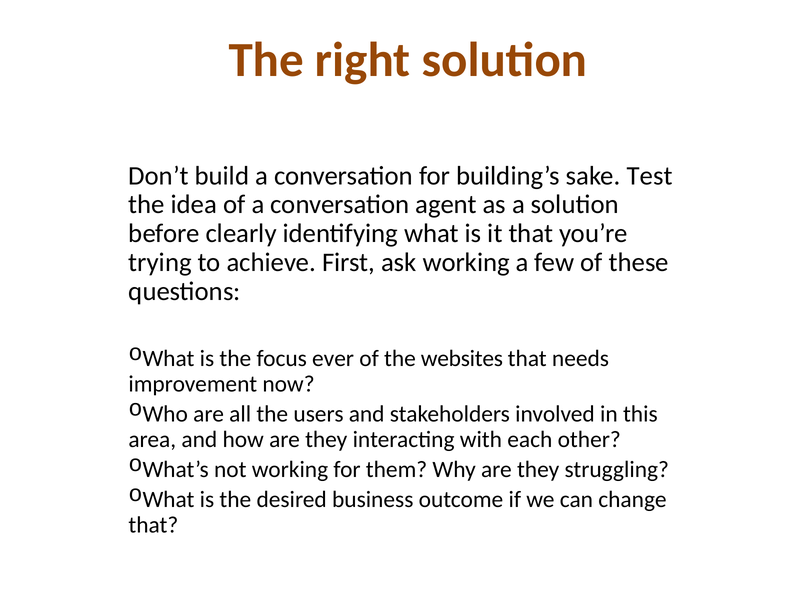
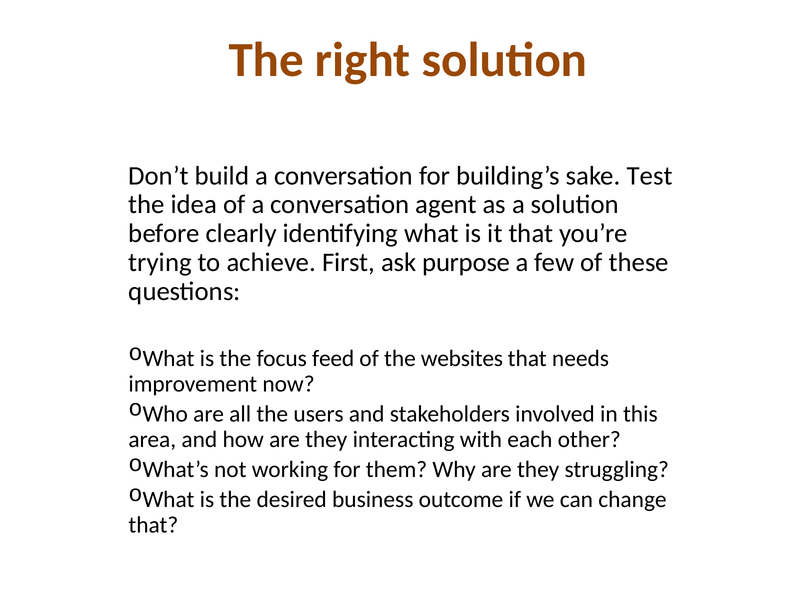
ask working: working -> purpose
ever: ever -> feed
